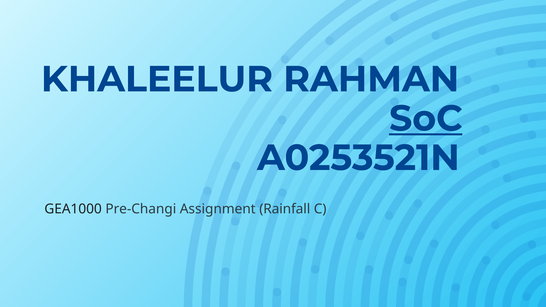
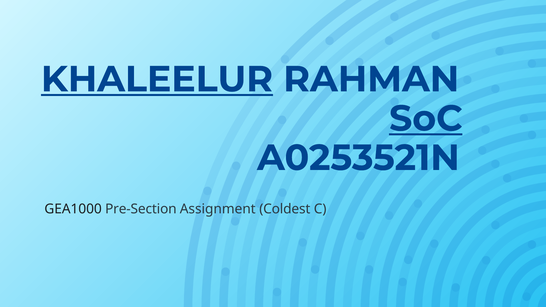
KHALEELUR underline: none -> present
Pre-Changi: Pre-Changi -> Pre-Section
Rainfall: Rainfall -> Coldest
